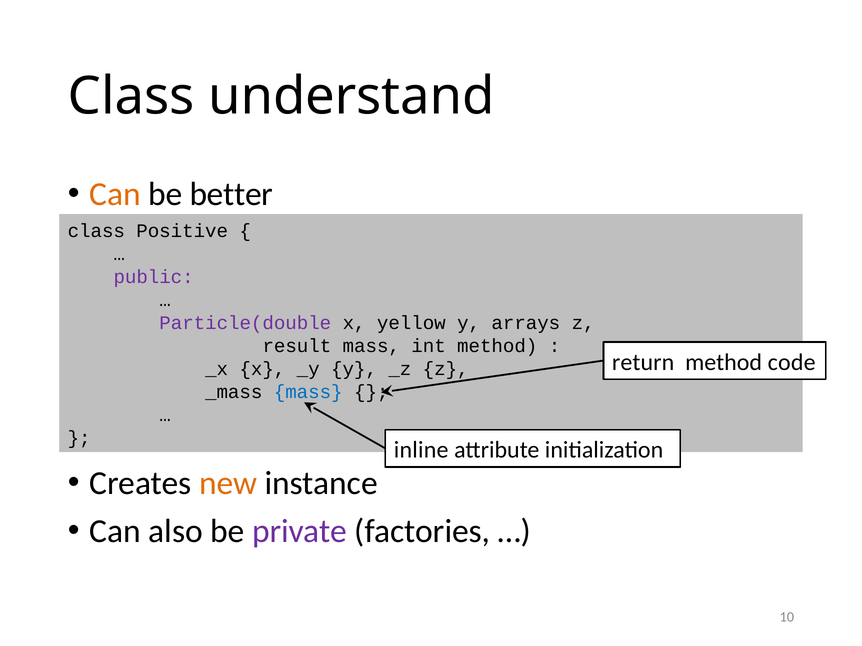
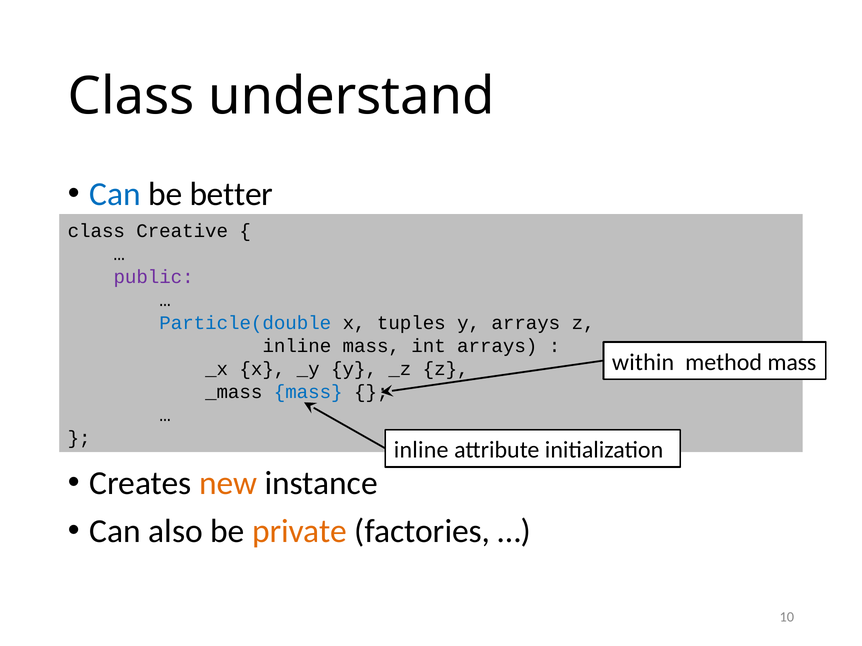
Can at (115, 194) colour: orange -> blue
Positive: Positive -> Creative
Particle(double colour: purple -> blue
yellow: yellow -> tuples
result at (297, 346): result -> inline
int method: method -> arrays
return: return -> within
method code: code -> mass
private colour: purple -> orange
